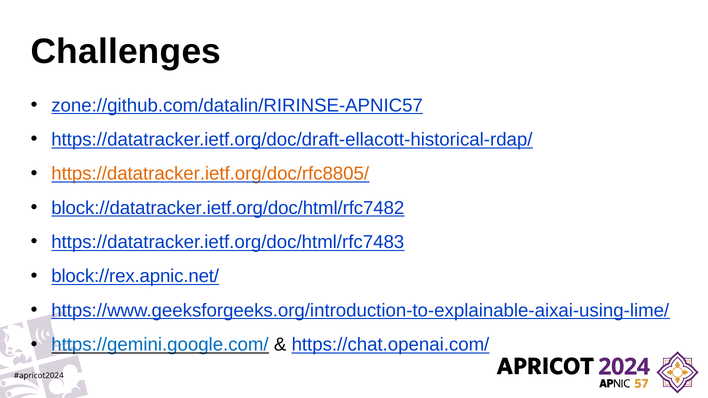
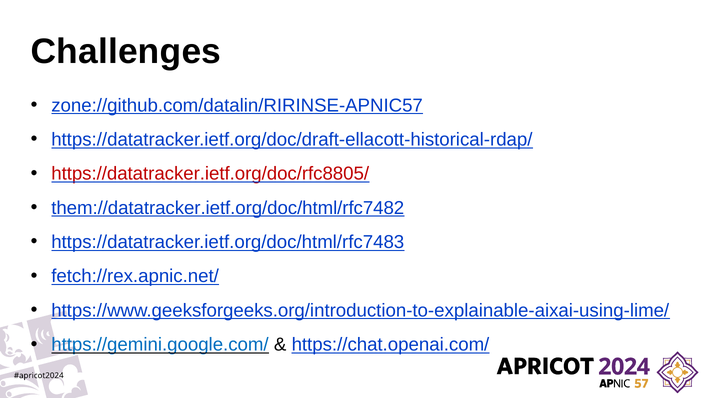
https://datatracker.ietf.org/doc/rfc8805/ colour: orange -> red
block://datatracker.ietf.org/doc/html/rfc7482: block://datatracker.ietf.org/doc/html/rfc7482 -> them://datatracker.ietf.org/doc/html/rfc7482
block://rex.apnic.net/: block://rex.apnic.net/ -> fetch://rex.apnic.net/
